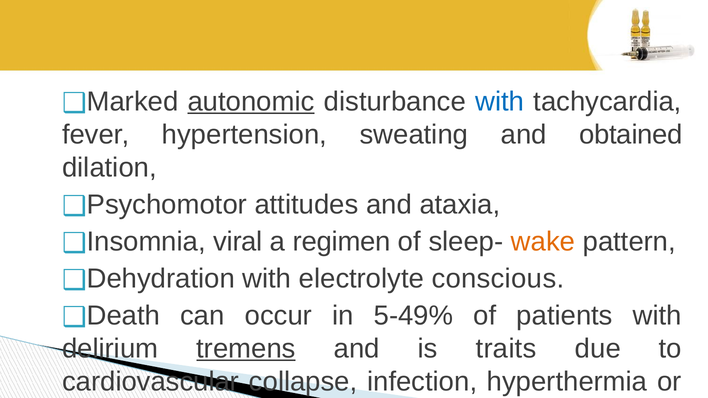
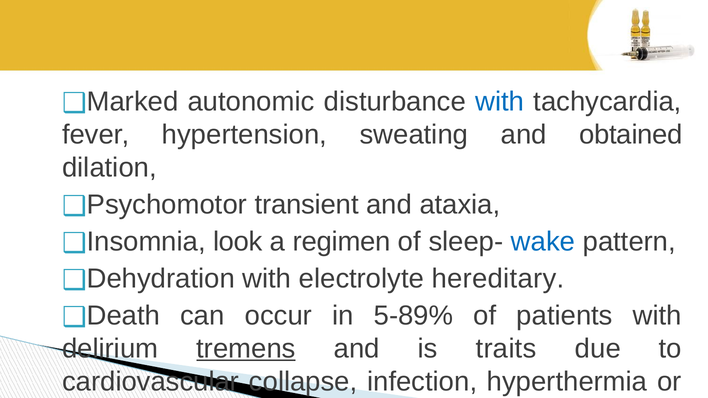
autonomic underline: present -> none
attitudes: attitudes -> transient
viral: viral -> look
wake colour: orange -> blue
conscious: conscious -> hereditary
5-49%: 5-49% -> 5-89%
